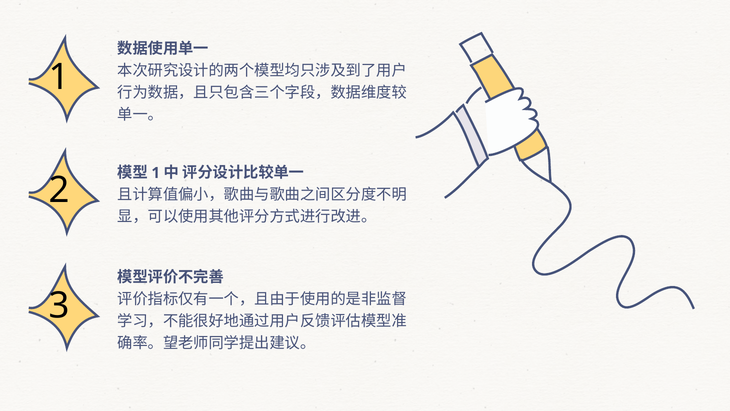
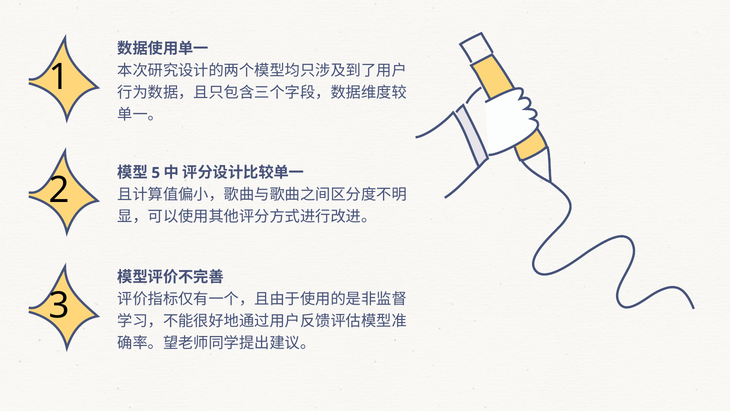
1 at (156, 173): 1 -> 5
